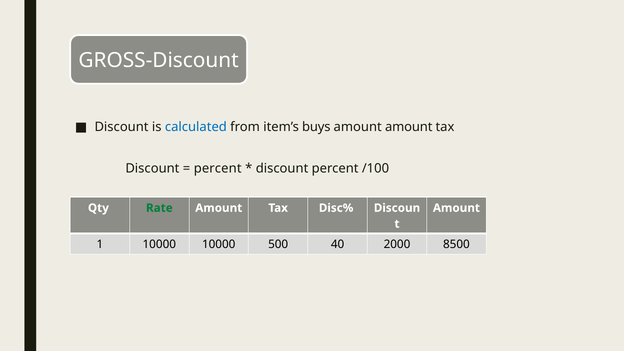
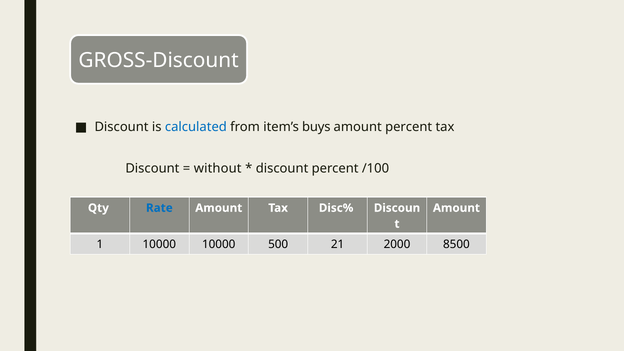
amount amount: amount -> percent
percent at (218, 168): percent -> without
Rate colour: green -> blue
40: 40 -> 21
